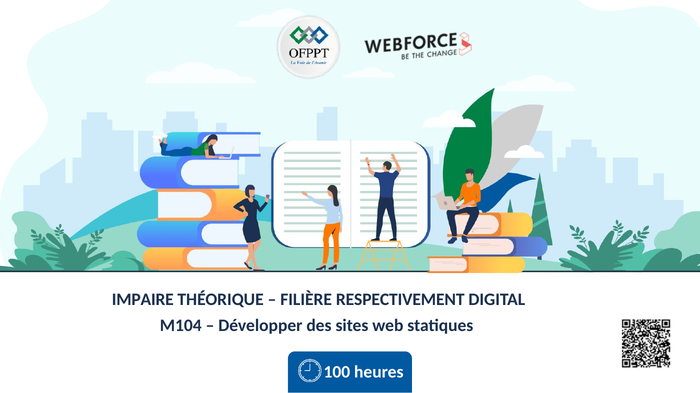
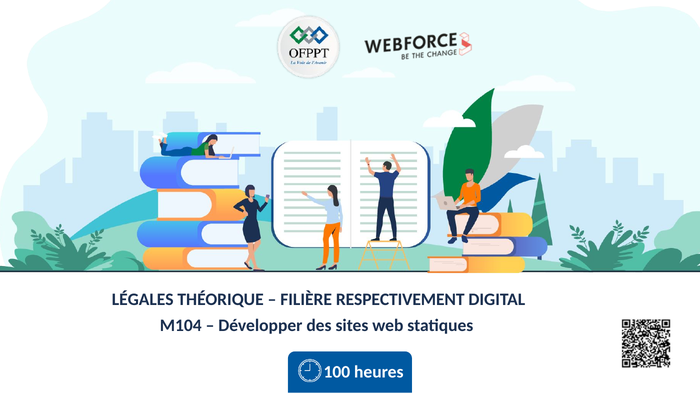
IMPAIRE: IMPAIRE -> LÉGALES
